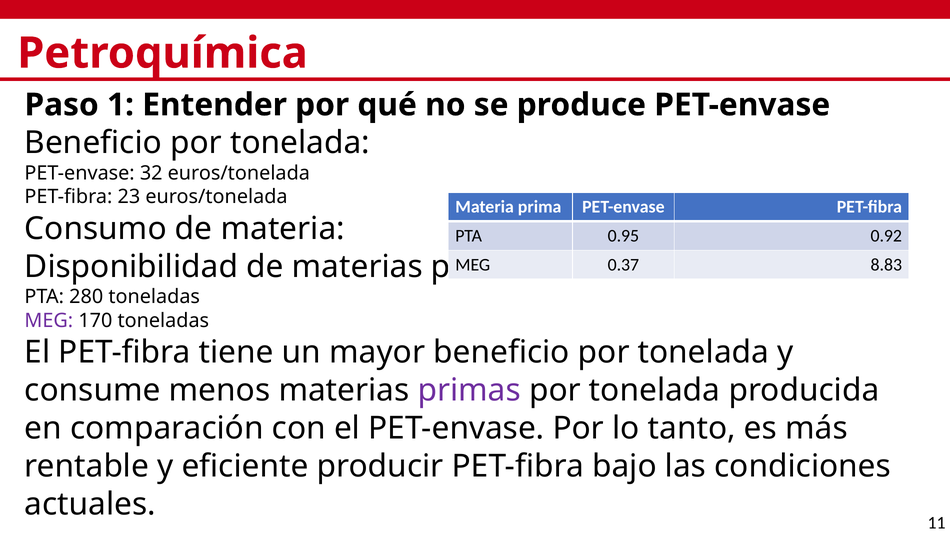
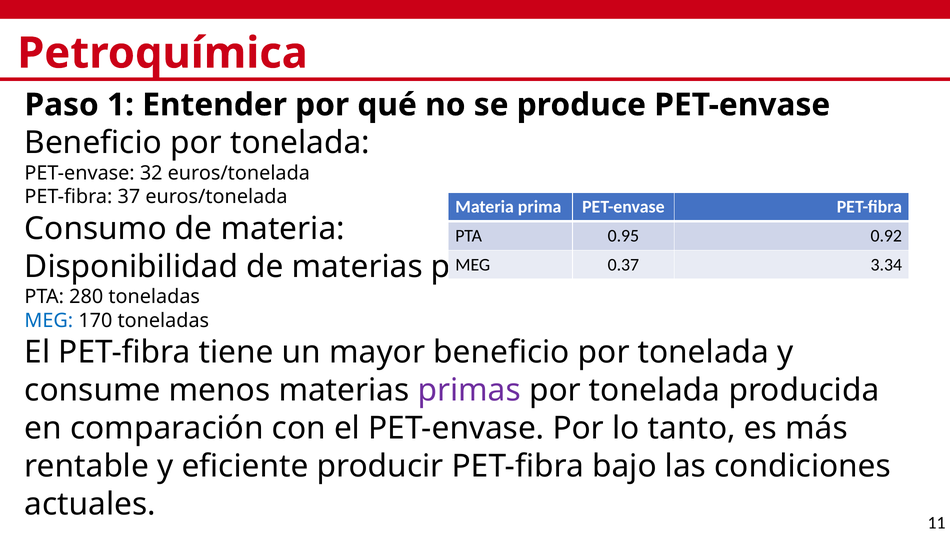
23: 23 -> 37
8.83: 8.83 -> 3.34
MEG at (49, 320) colour: purple -> blue
